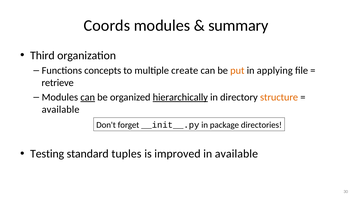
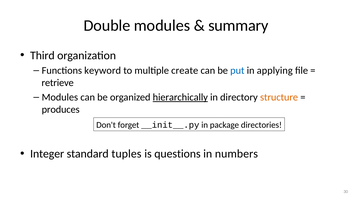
Coords: Coords -> Double
concepts: concepts -> keyword
put colour: orange -> blue
can at (88, 97) underline: present -> none
available at (61, 109): available -> produces
Testing: Testing -> Integer
improved: improved -> questions
in available: available -> numbers
